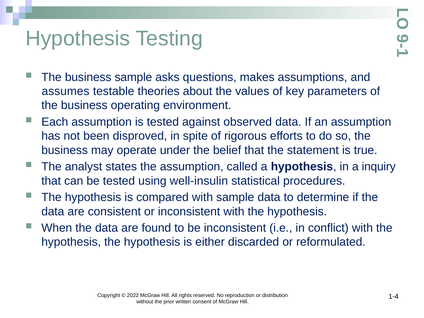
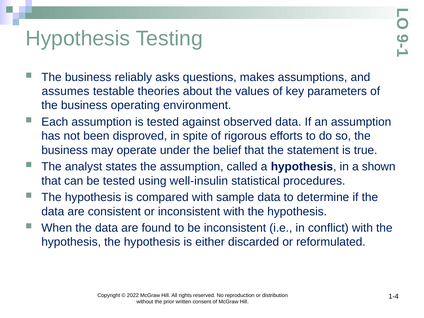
business sample: sample -> reliably
inquiry: inquiry -> shown
